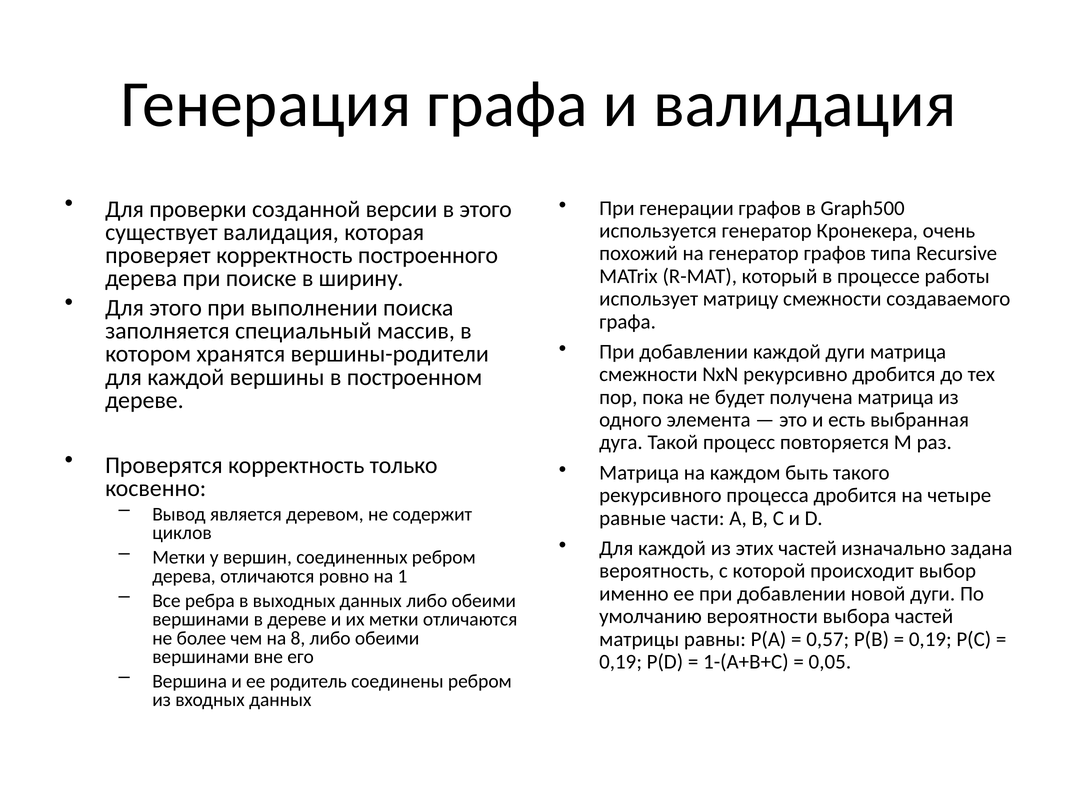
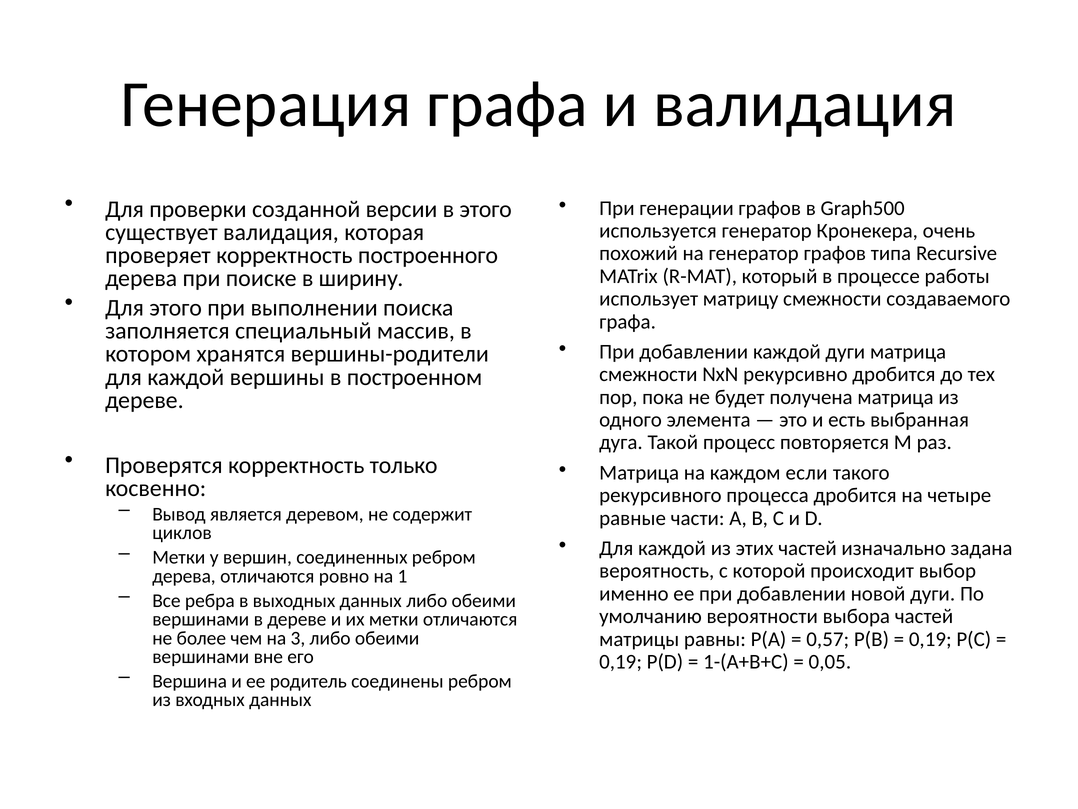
быть: быть -> если
8: 8 -> 3
